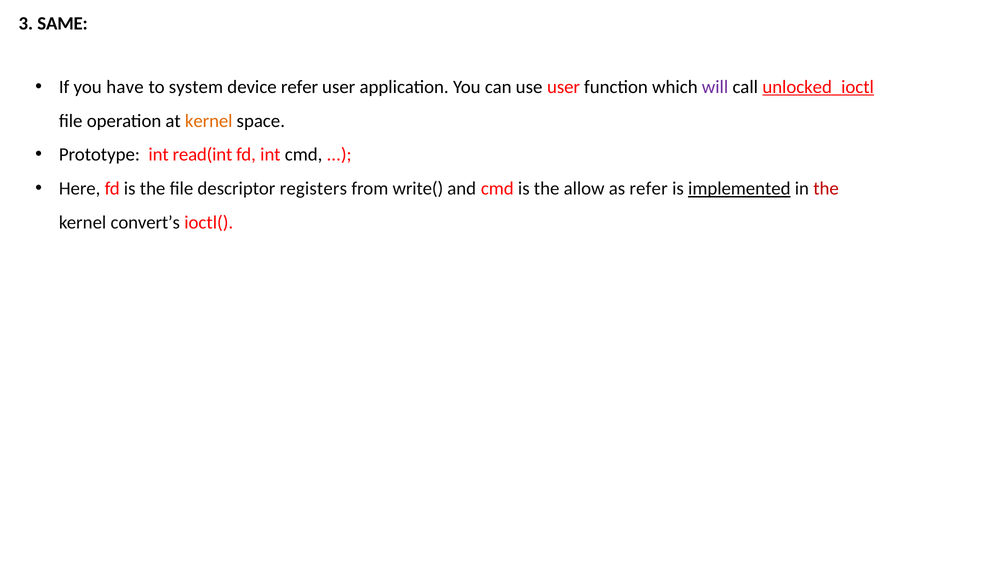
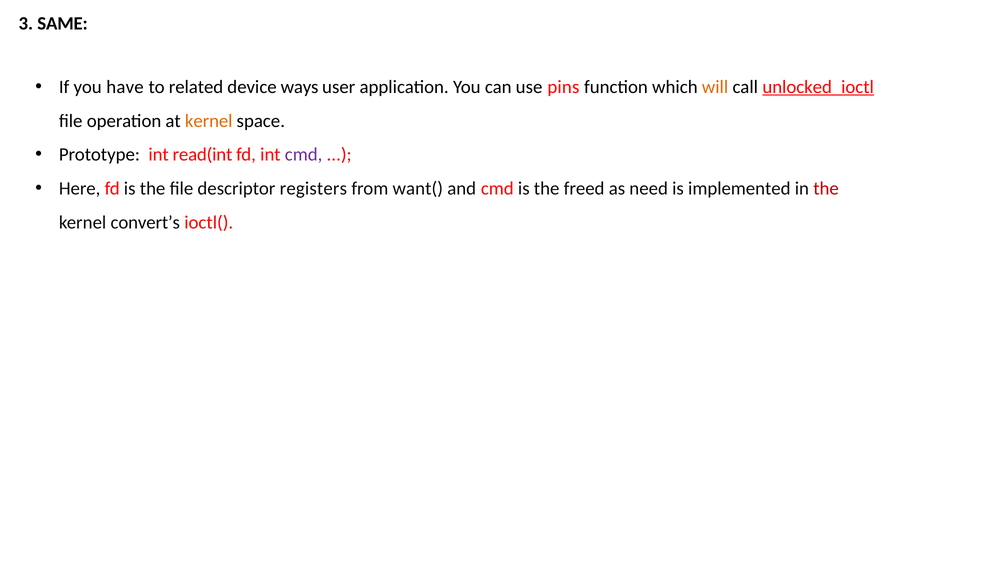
system: system -> related
device refer: refer -> ways
use user: user -> pins
will colour: purple -> orange
cmd at (304, 155) colour: black -> purple
write(: write( -> want(
allow: allow -> freed
as refer: refer -> need
implemented underline: present -> none
